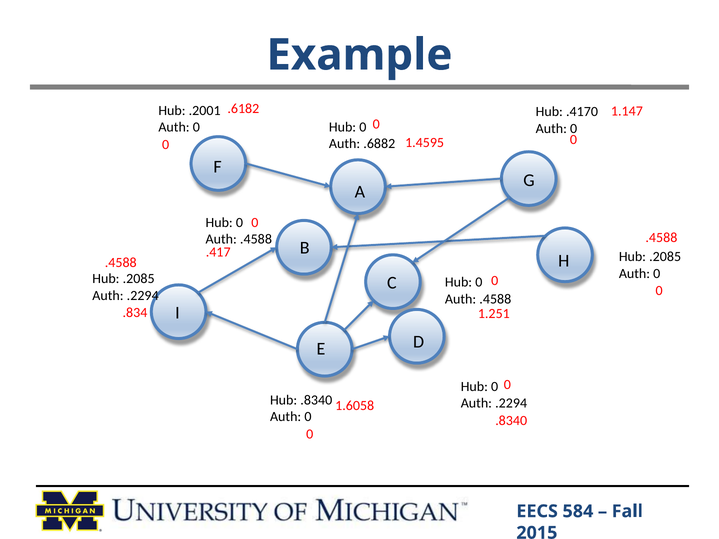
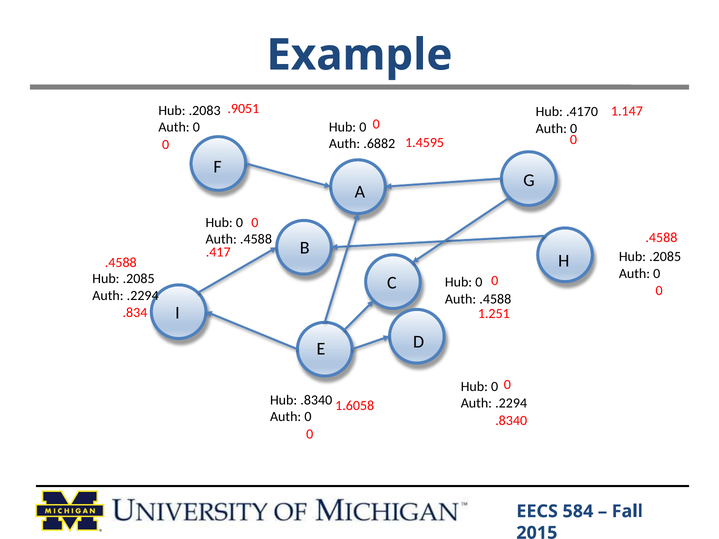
.6182: .6182 -> .9051
.2001: .2001 -> .2083
